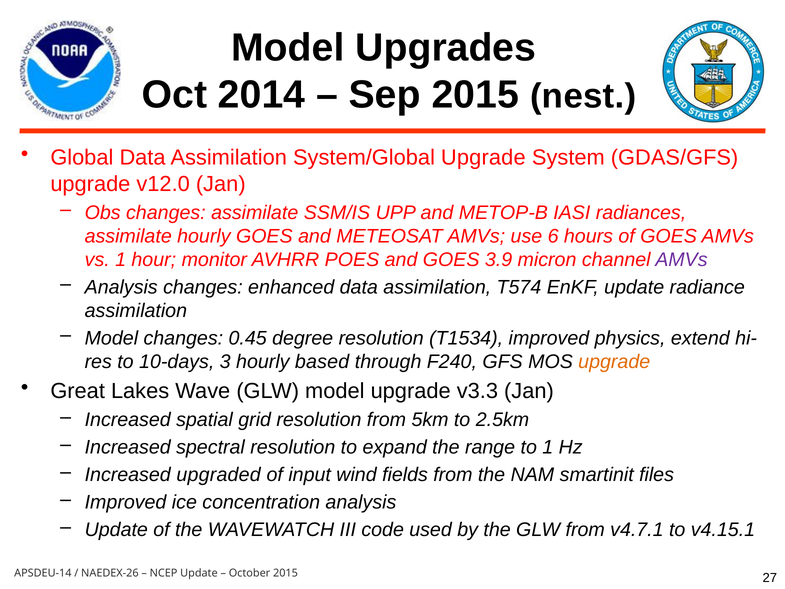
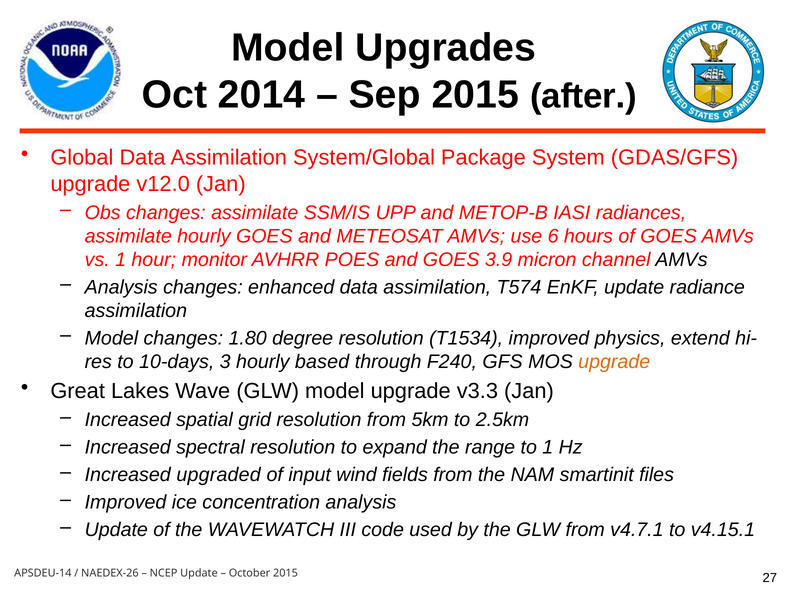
nest: nest -> after
System/Global Upgrade: Upgrade -> Package
AMVs at (681, 260) colour: purple -> black
0.45: 0.45 -> 1.80
